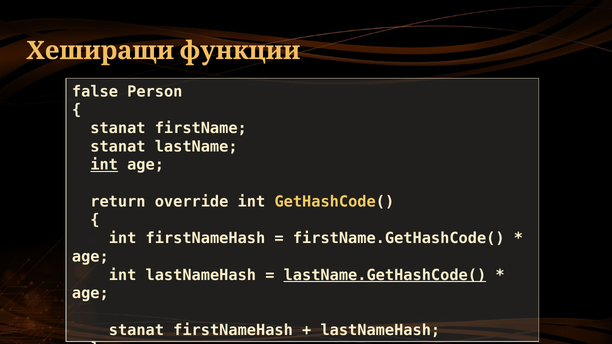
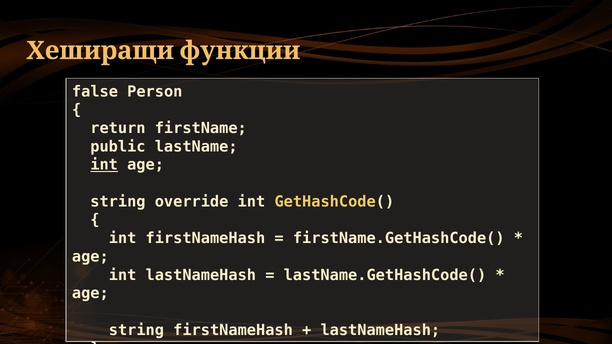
stanat at (118, 128): stanat -> return
stanat at (118, 147): stanat -> public
return at (118, 202): return -> string
lastName.GetHashCode( underline: present -> none
stanat at (136, 330): stanat -> string
